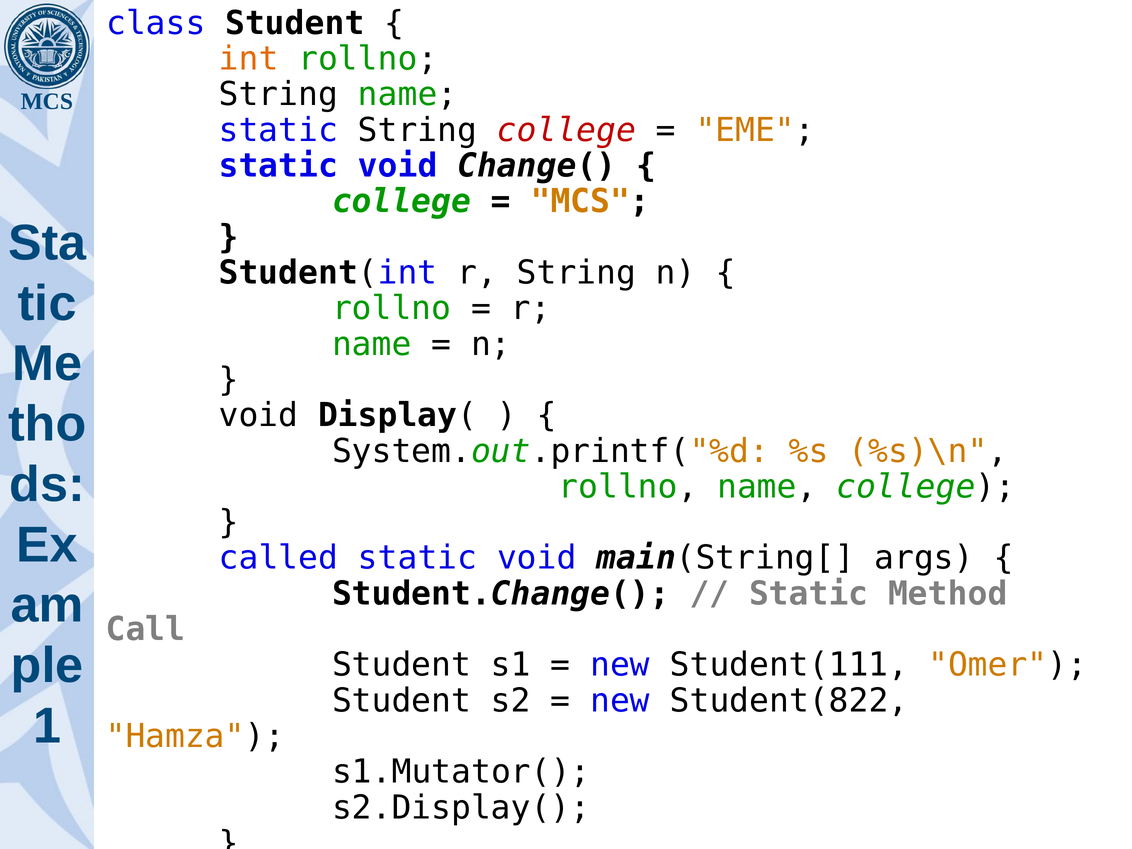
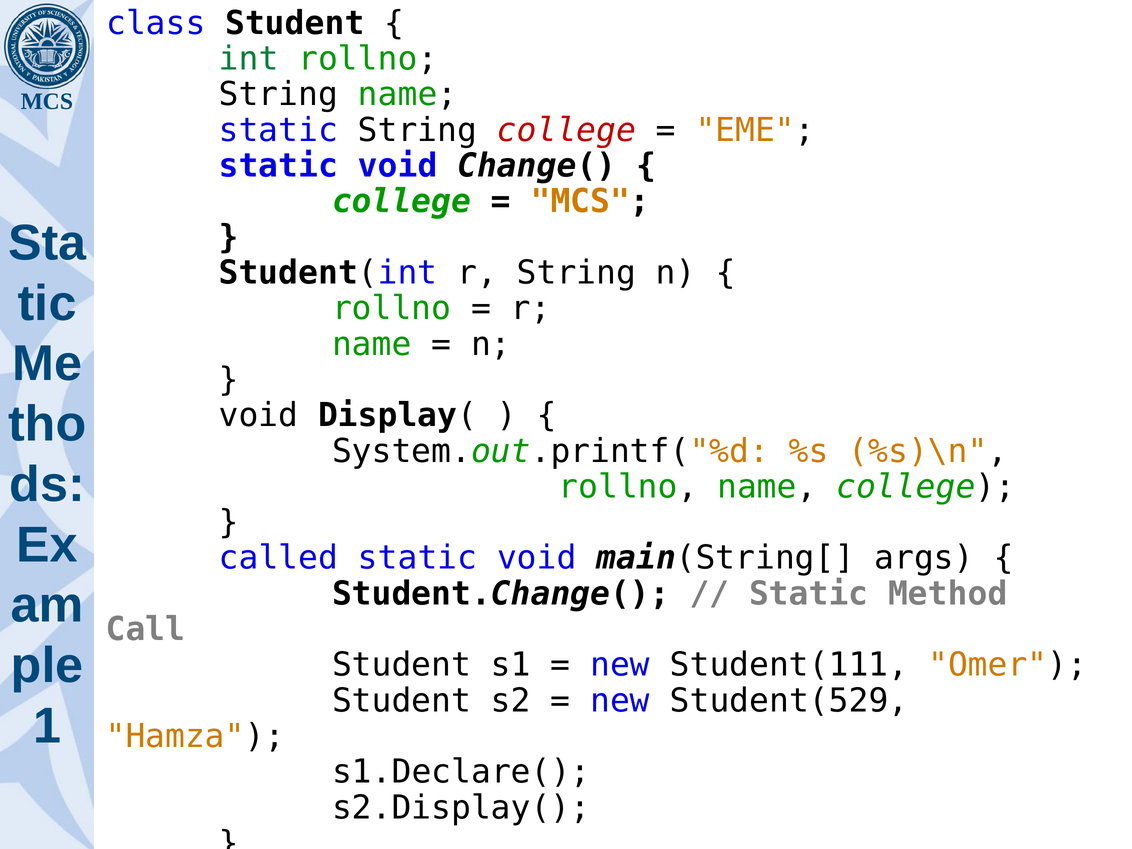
int colour: orange -> green
Student(822: Student(822 -> Student(529
s1.Mutator(: s1.Mutator( -> s1.Declare(
